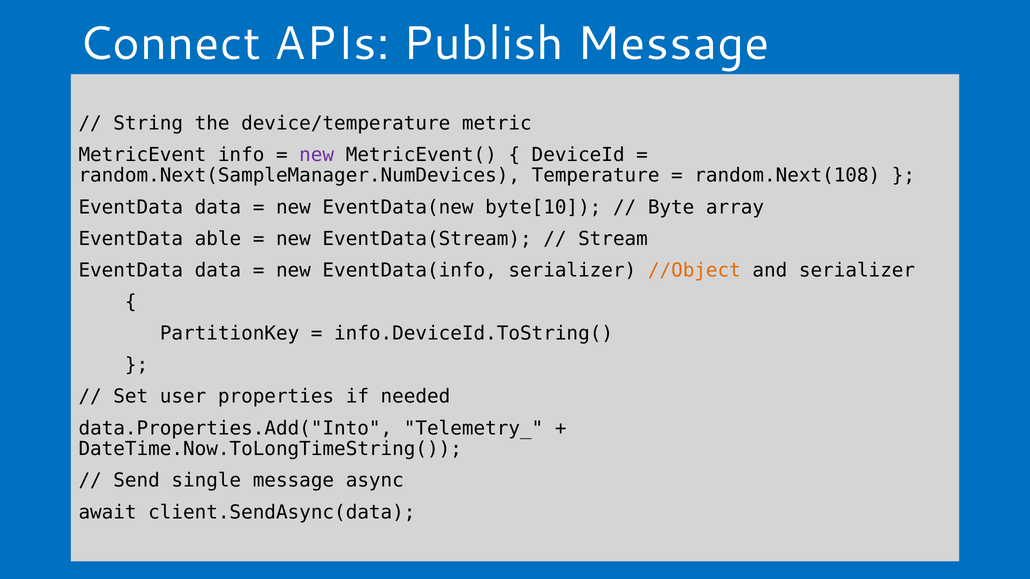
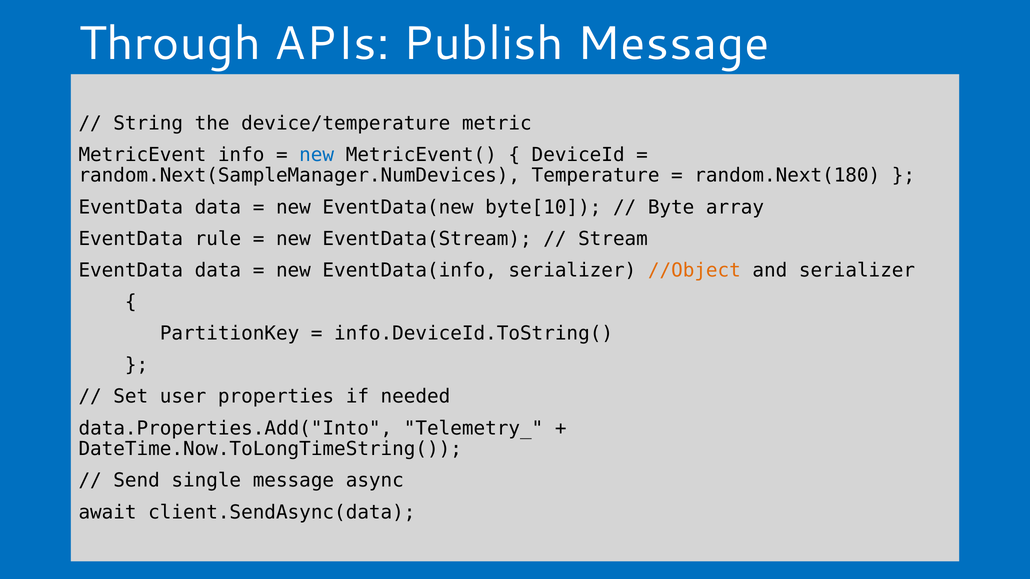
Connect: Connect -> Through
new at (317, 155) colour: purple -> blue
random.Next(108: random.Next(108 -> random.Next(180
able: able -> rule
